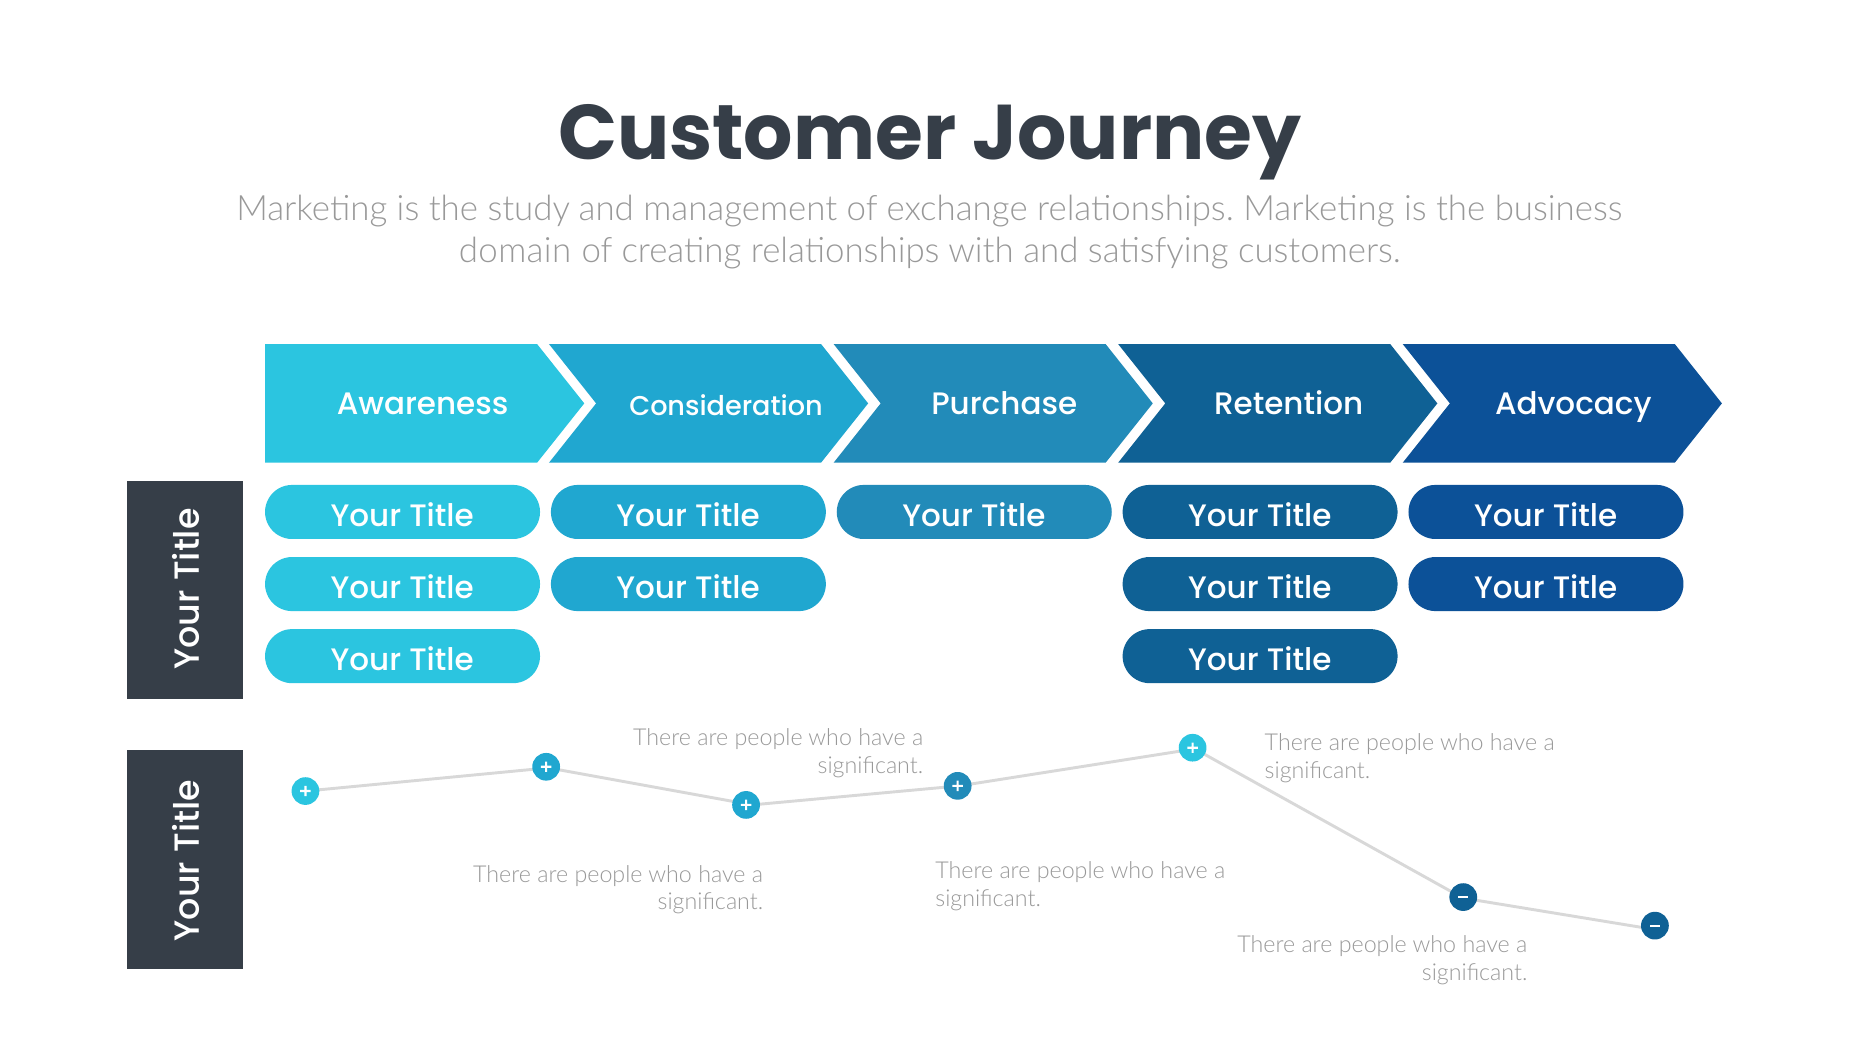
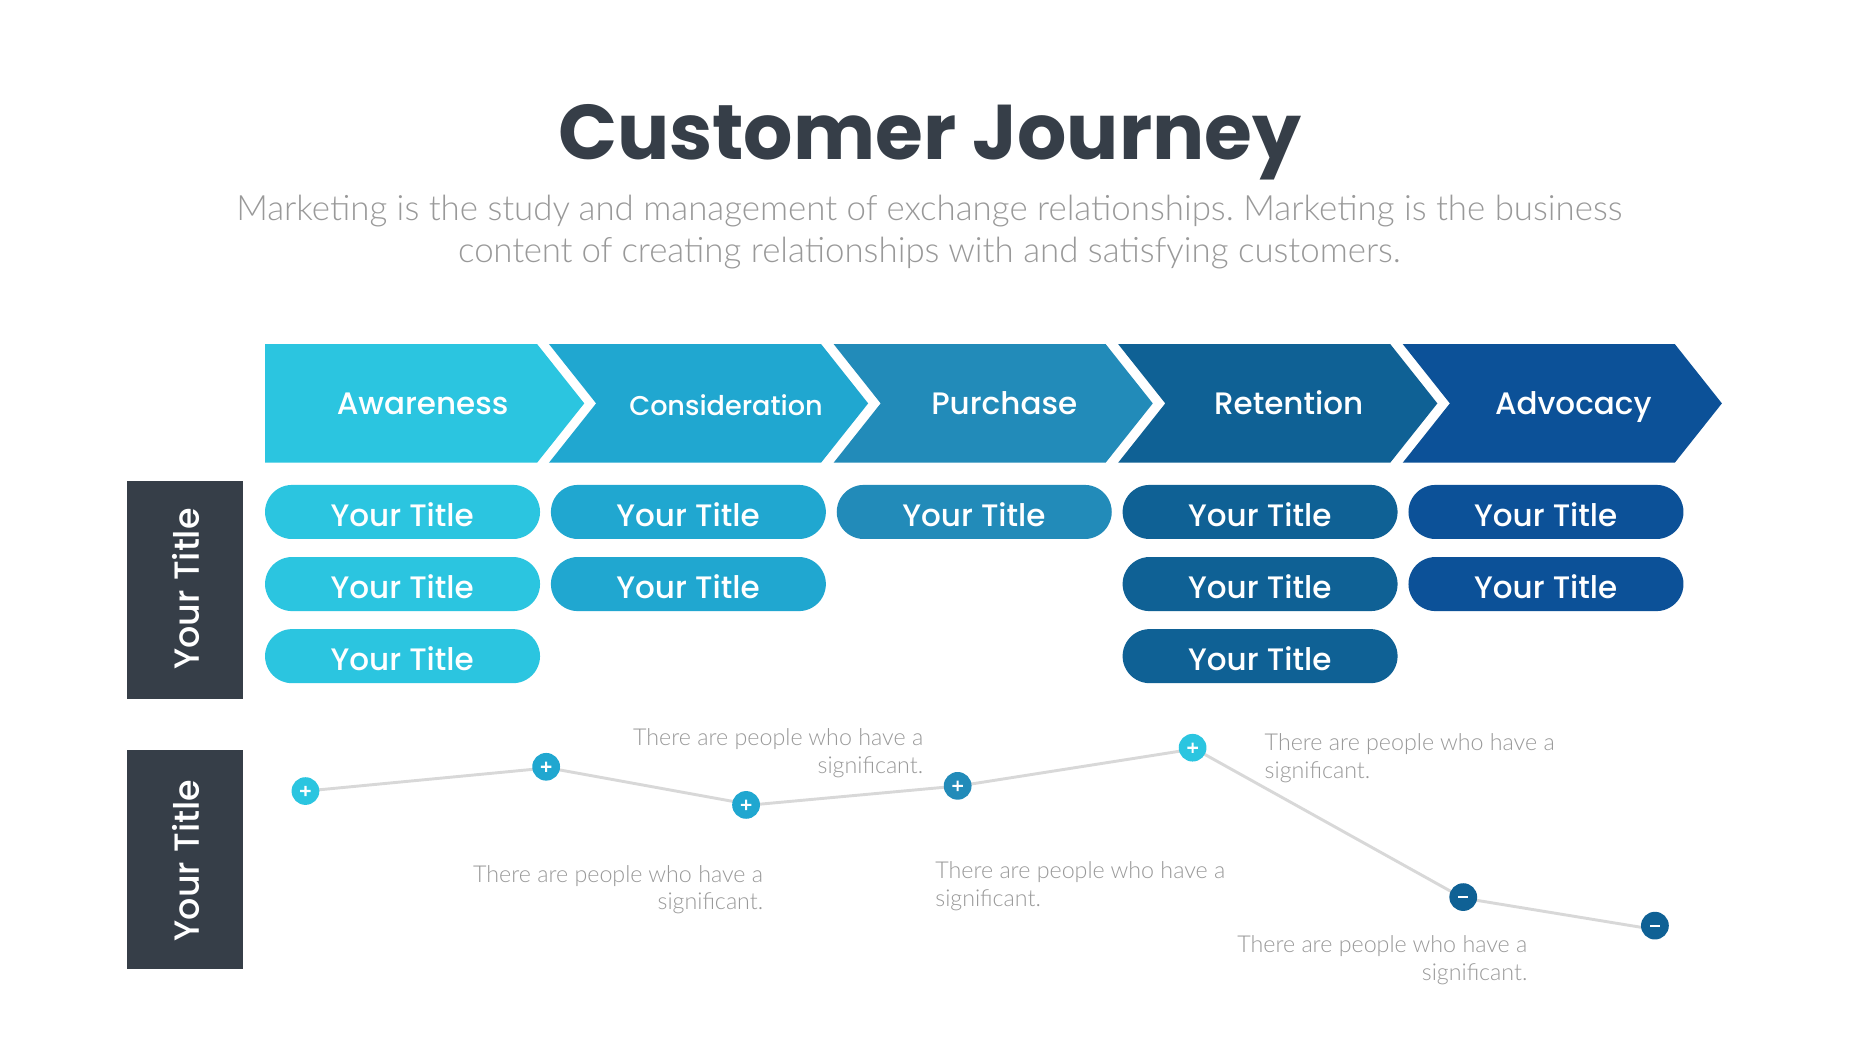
domain: domain -> content
